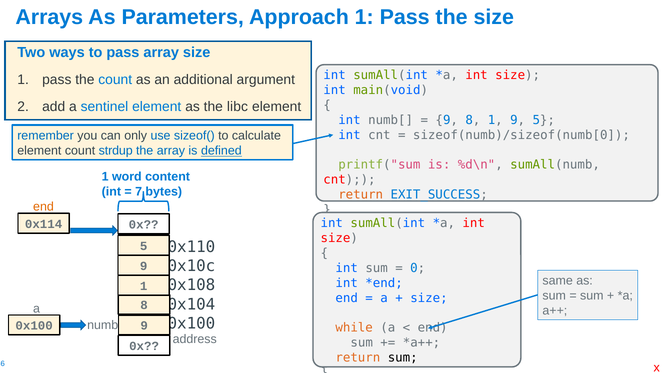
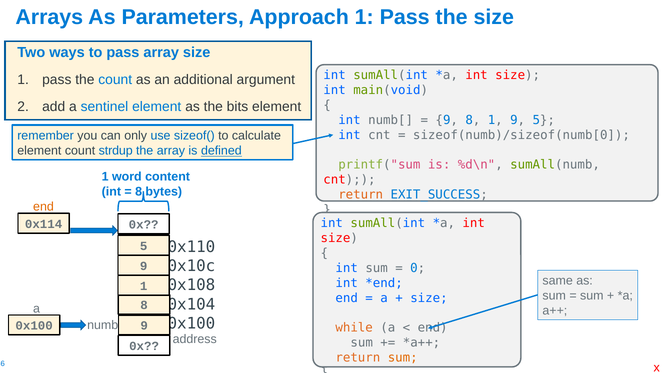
libc: libc -> bits
7 at (139, 191): 7 -> 8
sum at (403, 358) colour: black -> orange
